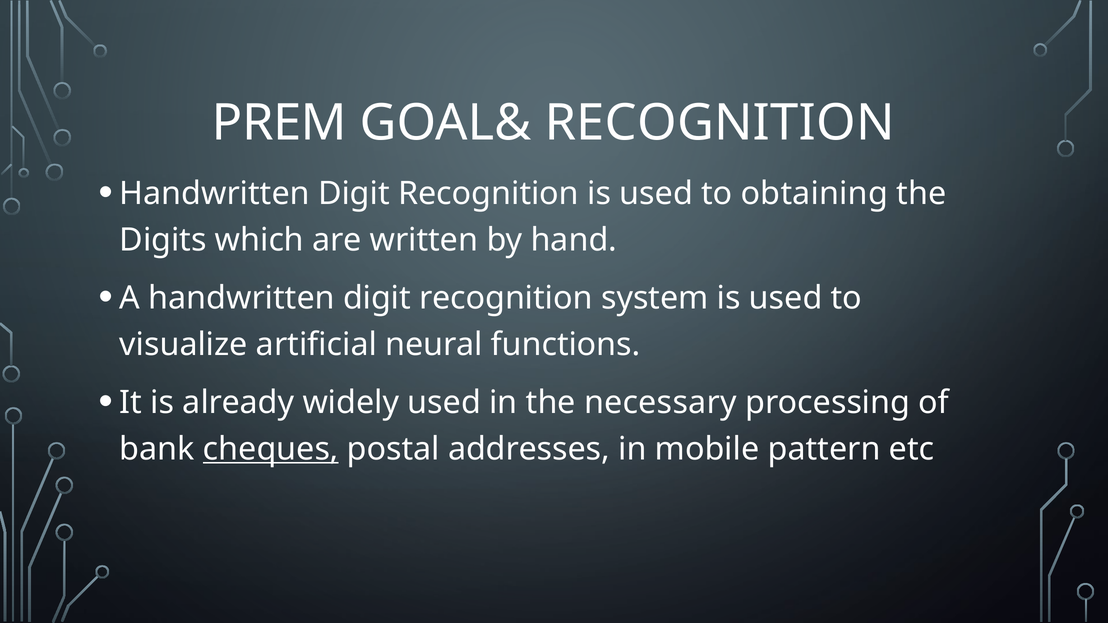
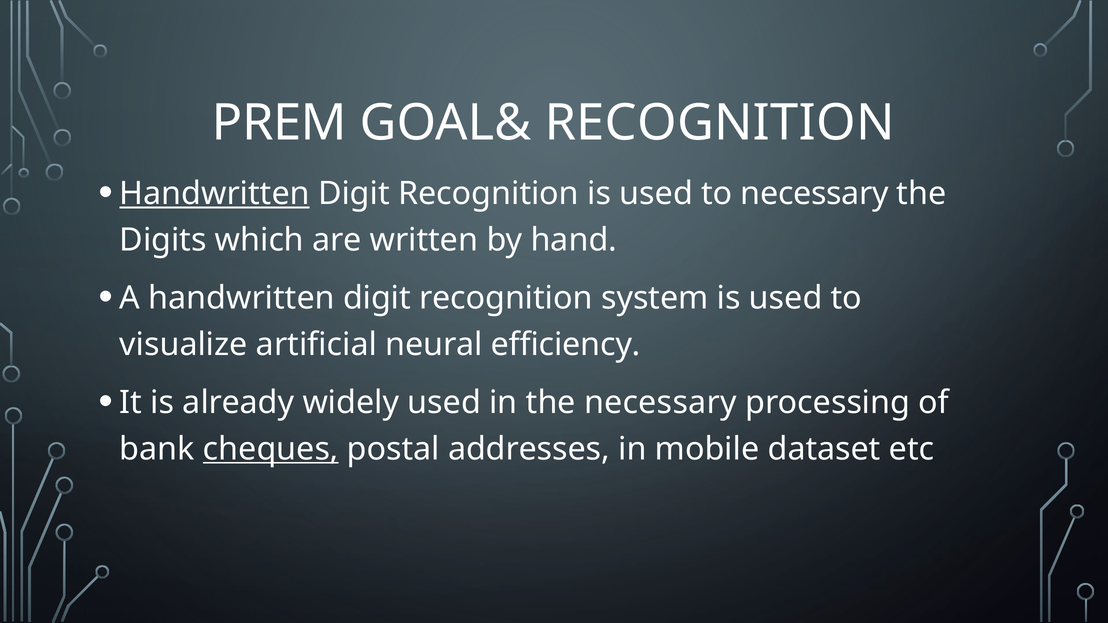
Handwritten at (215, 194) underline: none -> present
to obtaining: obtaining -> necessary
functions: functions -> efficiency
pattern: pattern -> dataset
